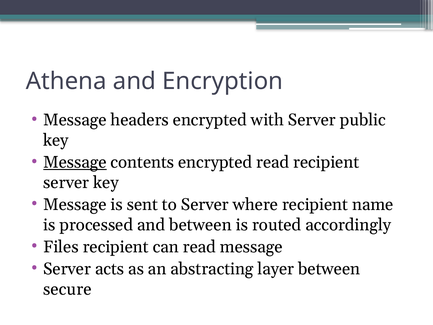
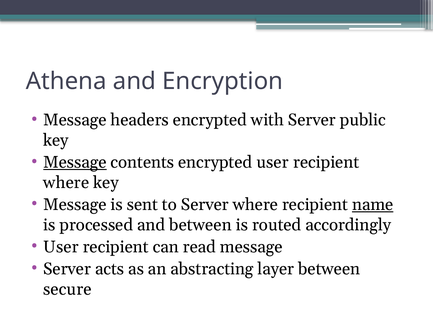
encrypted read: read -> user
server at (66, 182): server -> where
name underline: none -> present
Files at (61, 247): Files -> User
